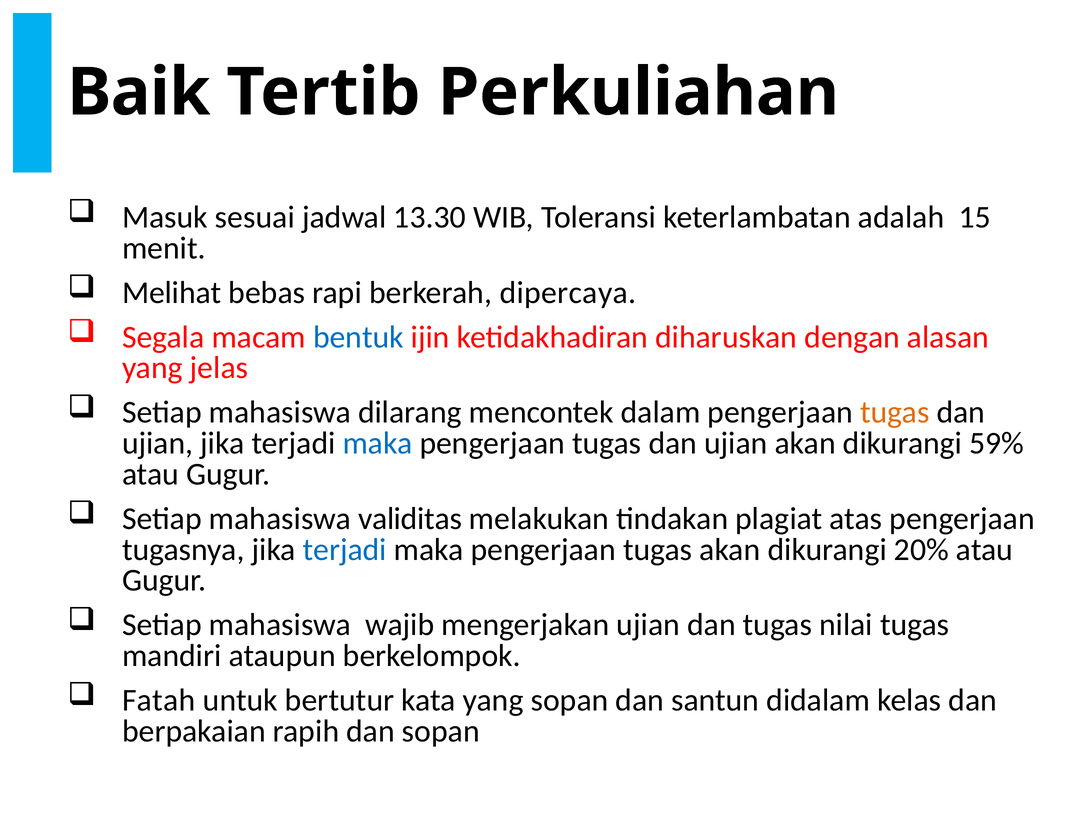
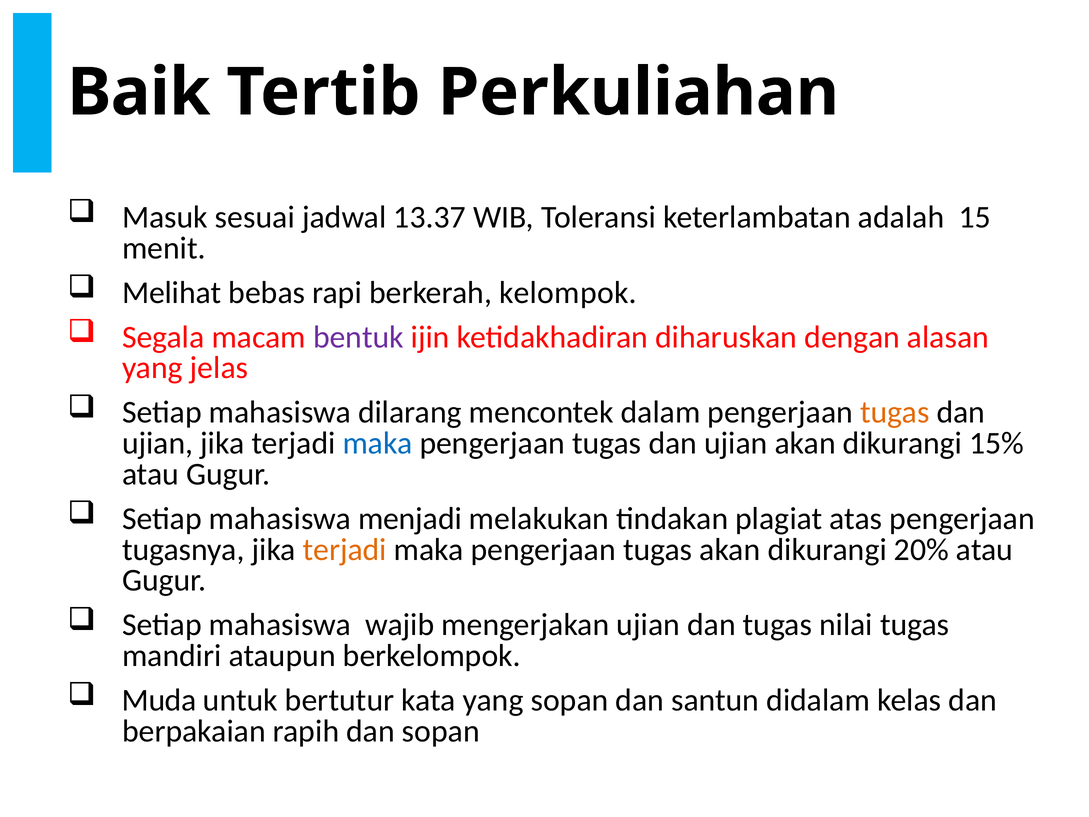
13.30: 13.30 -> 13.37
dipercaya: dipercaya -> kelompok
bentuk colour: blue -> purple
59%: 59% -> 15%
validitas: validitas -> menjadi
terjadi at (345, 549) colour: blue -> orange
Fatah: Fatah -> Muda
